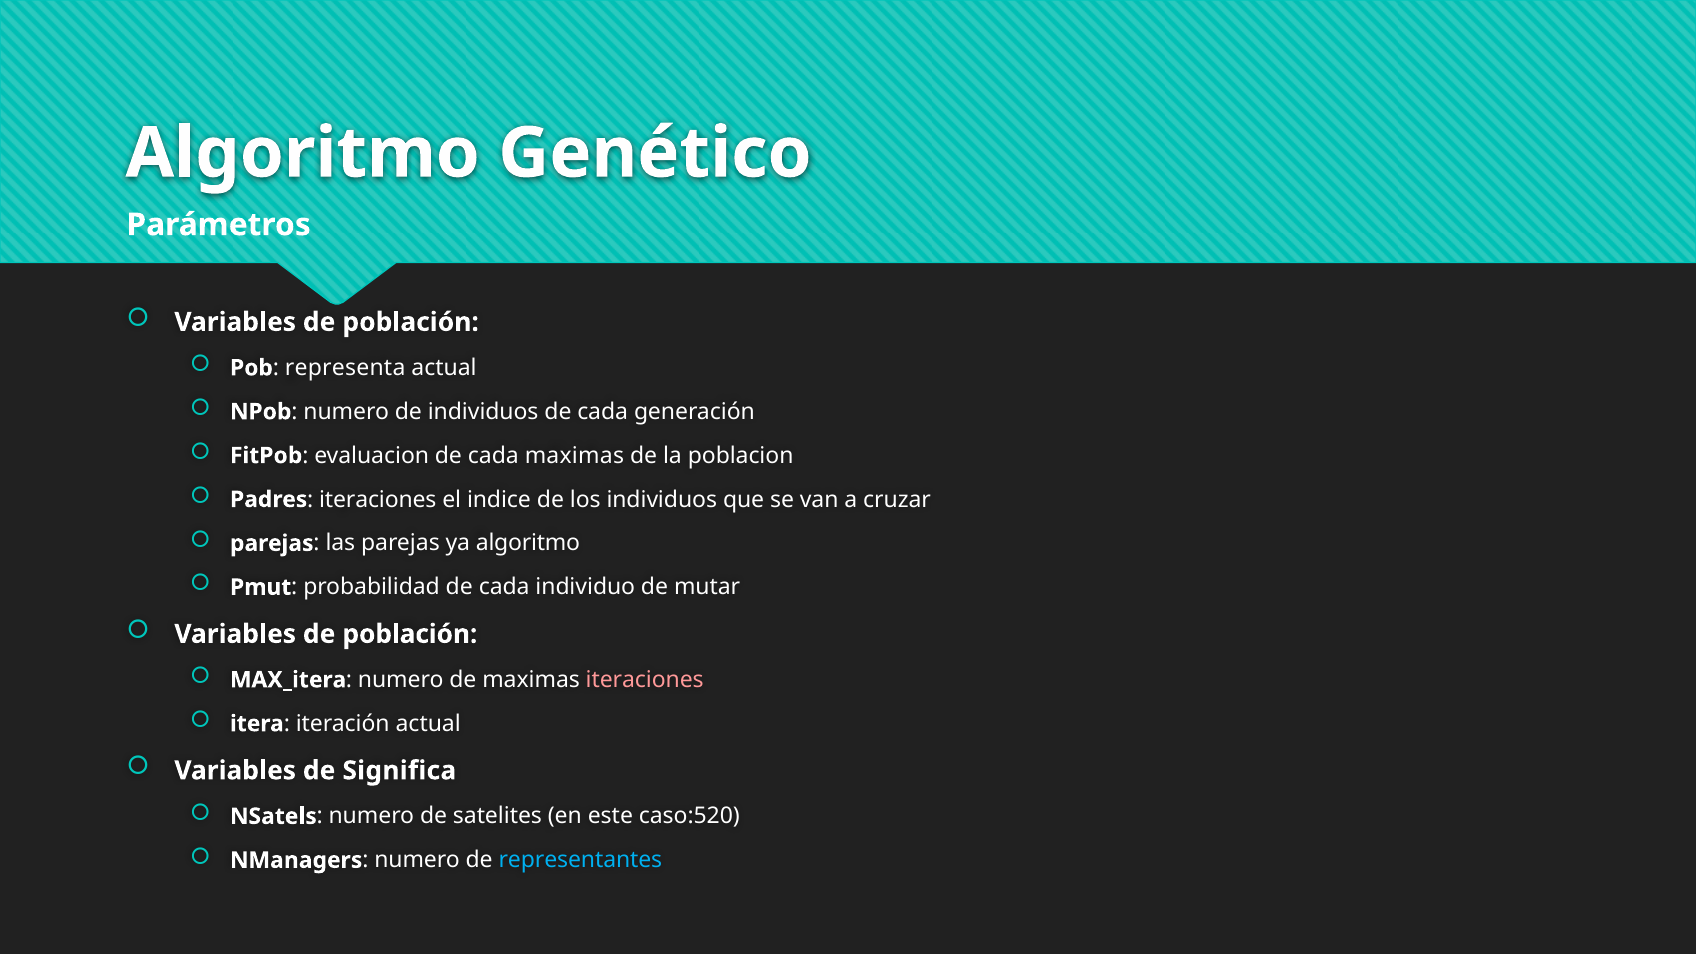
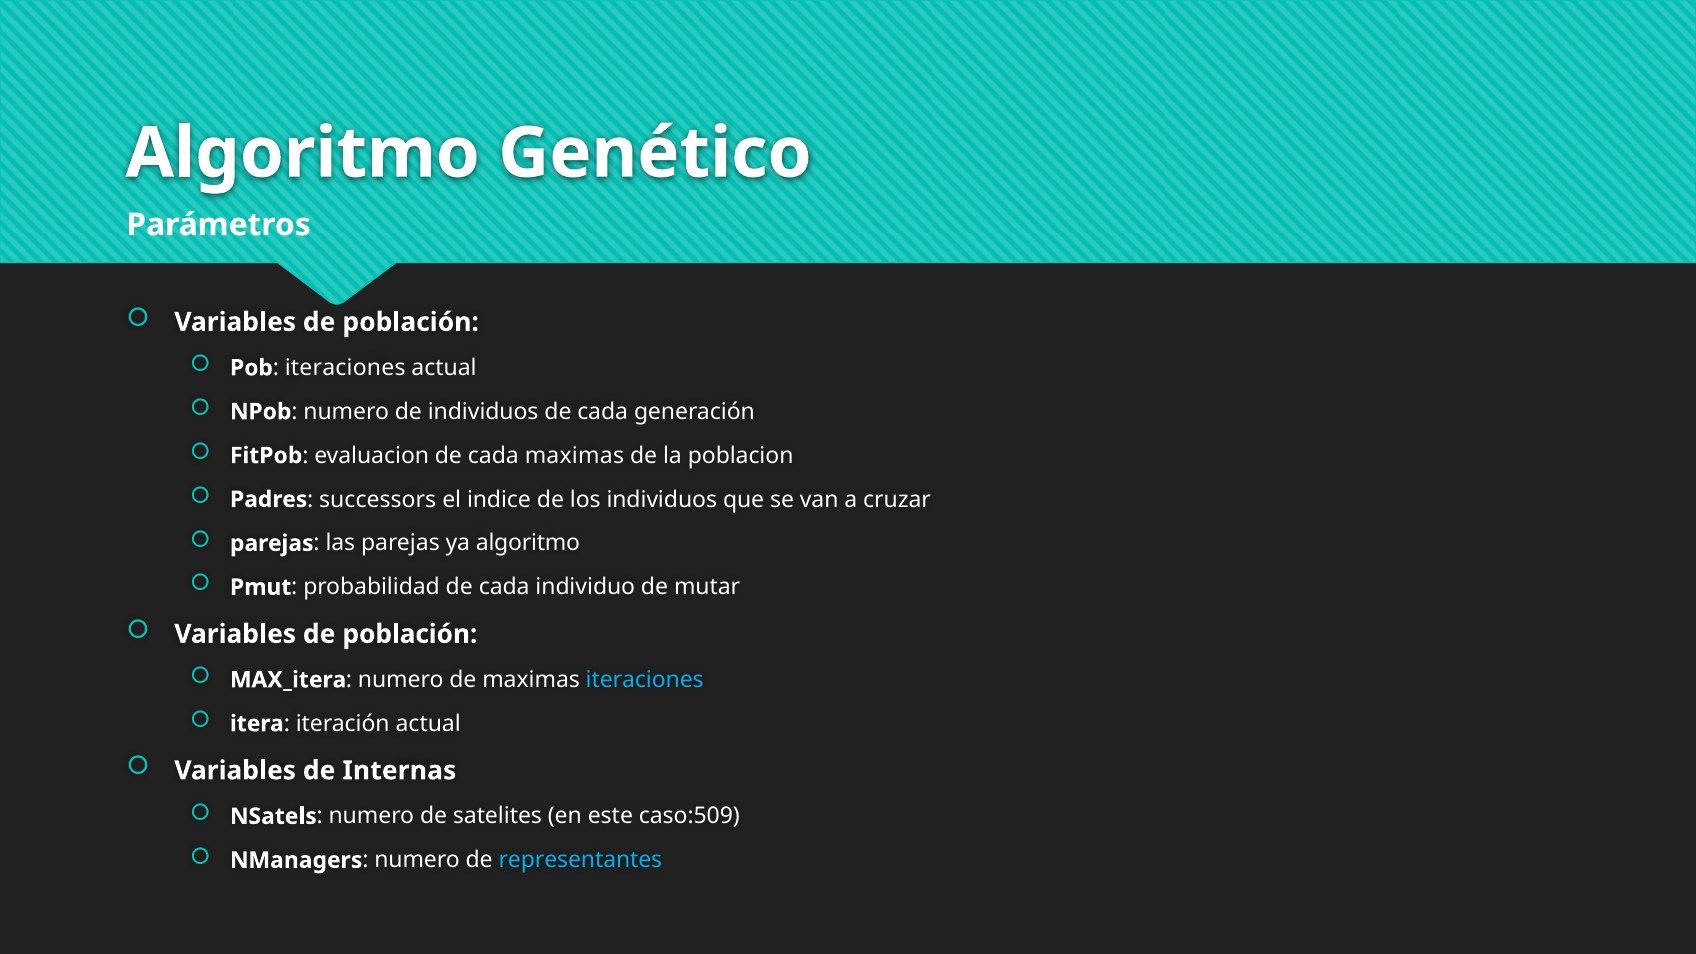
Pob representa: representa -> iteraciones
Padres iteraciones: iteraciones -> successors
iteraciones at (645, 680) colour: pink -> light blue
Significa: Significa -> Internas
caso:520: caso:520 -> caso:509
